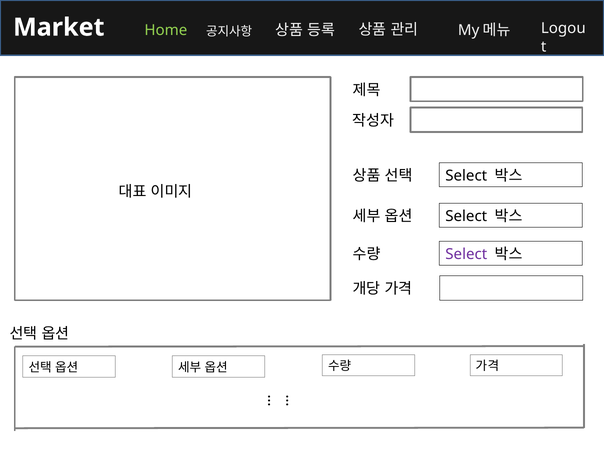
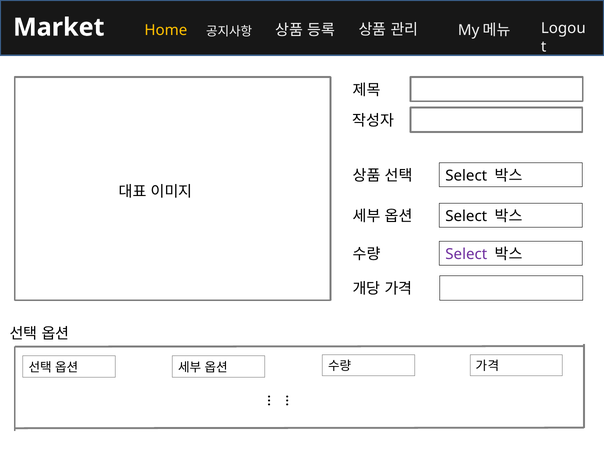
Home colour: light green -> yellow
